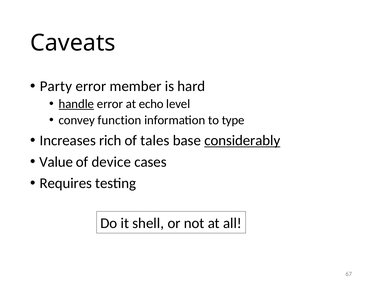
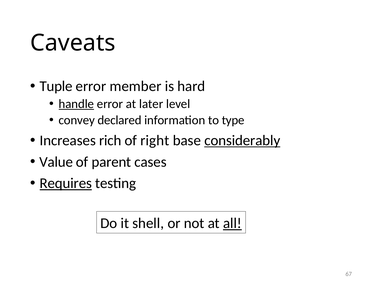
Party: Party -> Tuple
echo: echo -> later
function: function -> declared
tales: tales -> right
device: device -> parent
Requires underline: none -> present
all underline: none -> present
